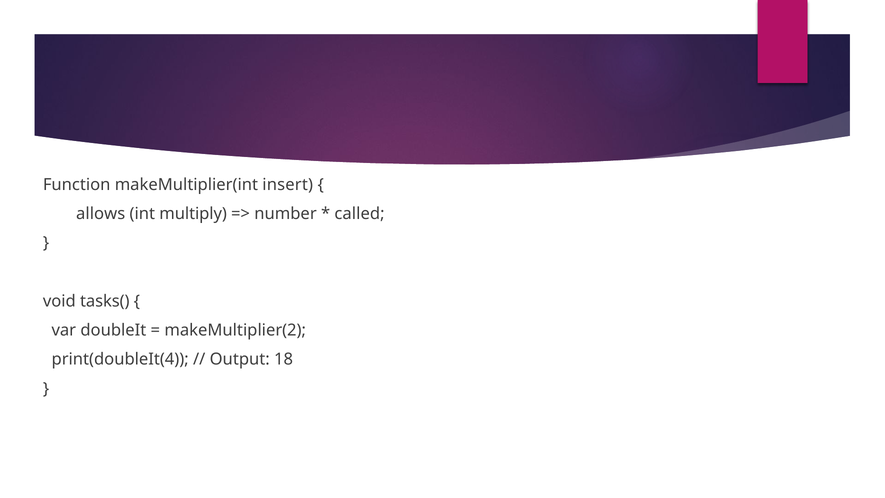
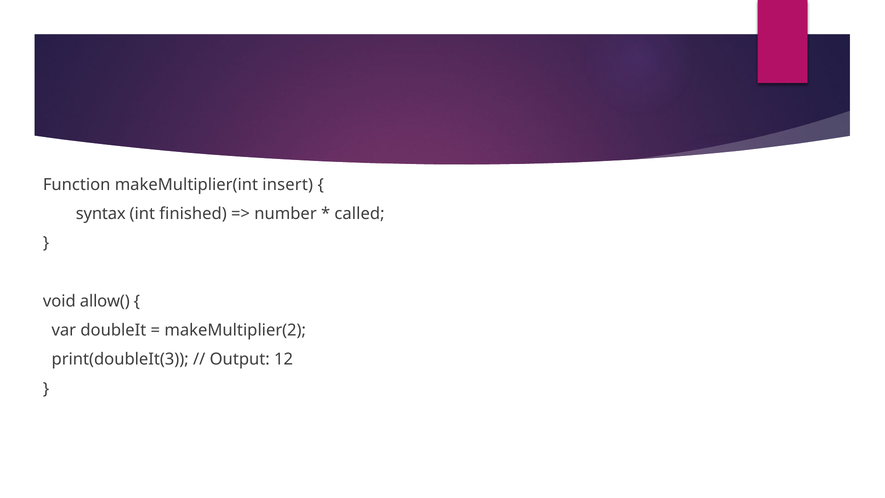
allows: allows -> syntax
multiply: multiply -> finished
tasks(: tasks( -> allow(
print(doubleIt(4: print(doubleIt(4 -> print(doubleIt(3
18: 18 -> 12
